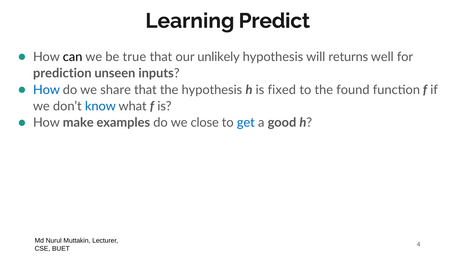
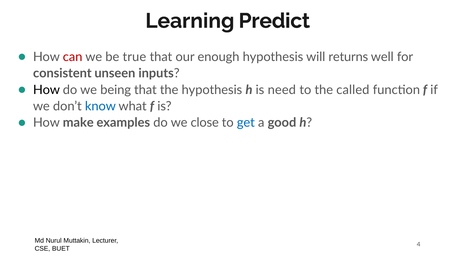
can colour: black -> red
unlikely: unlikely -> enough
prediction: prediction -> consistent
How at (46, 90) colour: blue -> black
share: share -> being
fixed: fixed -> need
found: found -> called
